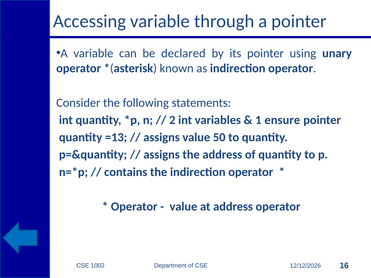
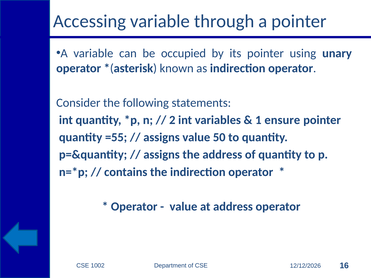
declared: declared -> occupied
=13: =13 -> =55
